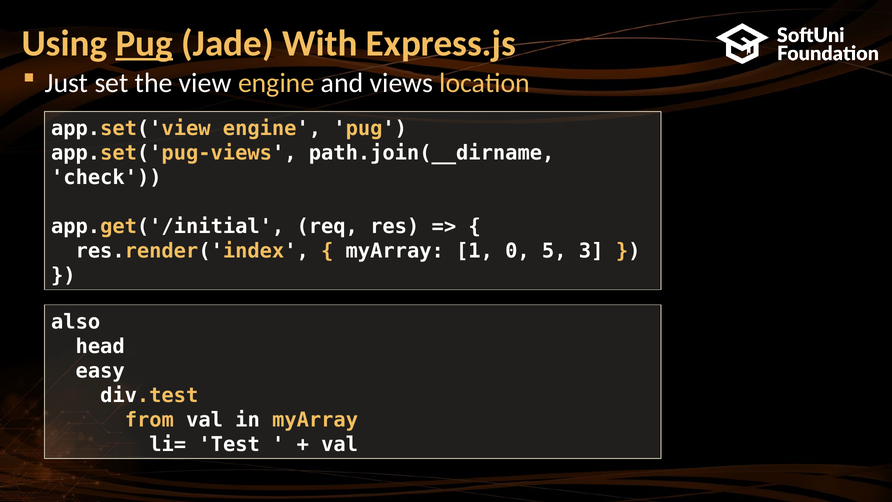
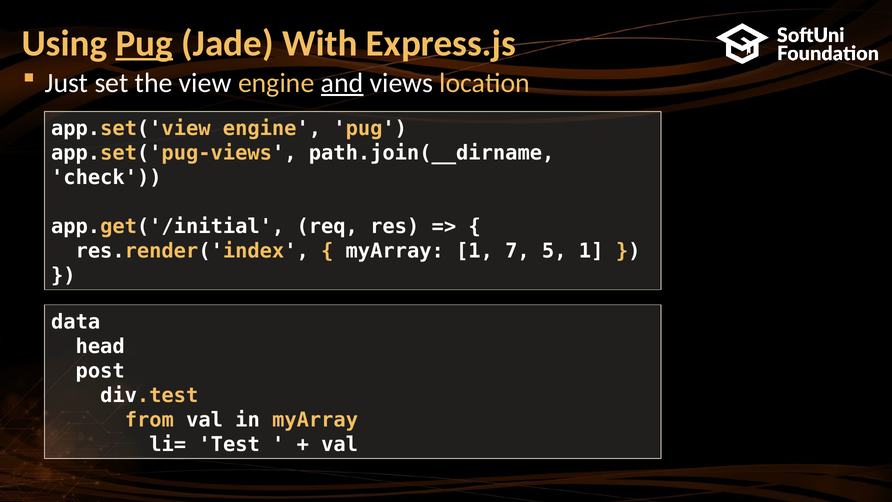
and underline: none -> present
0: 0 -> 7
5 3: 3 -> 1
also: also -> data
easy: easy -> post
